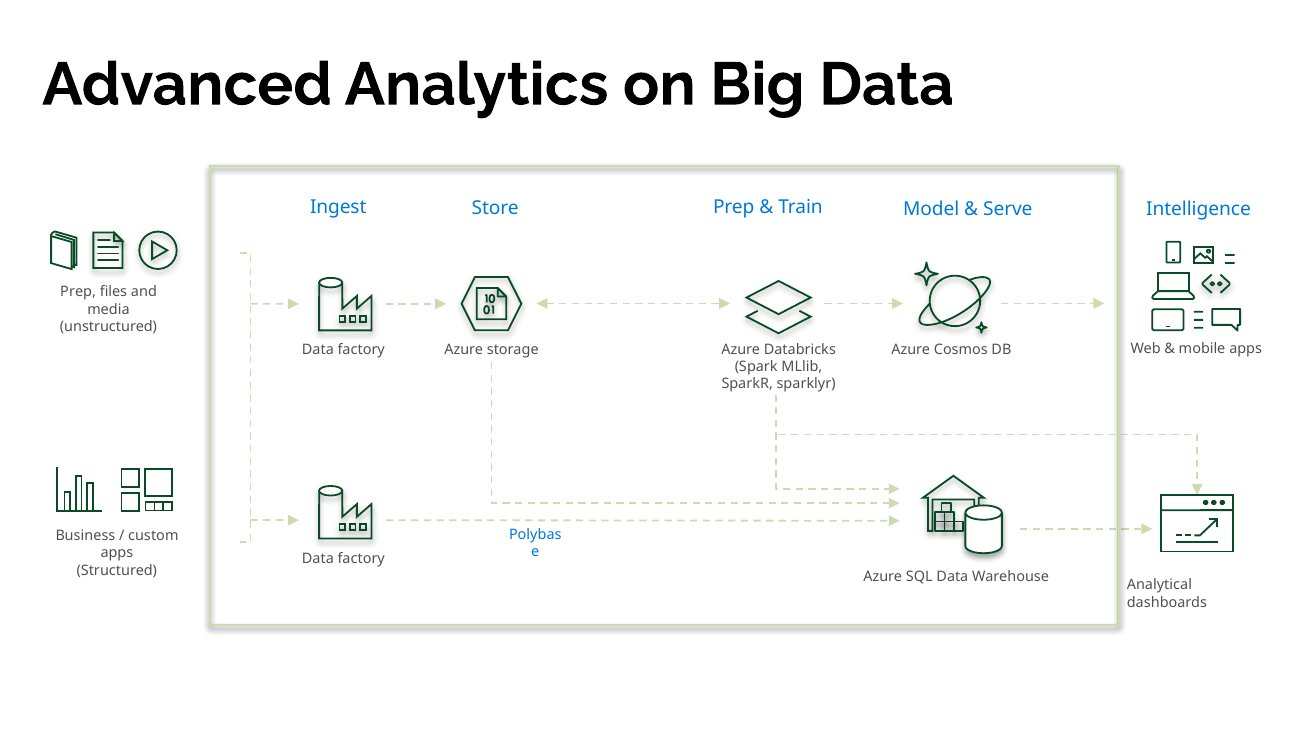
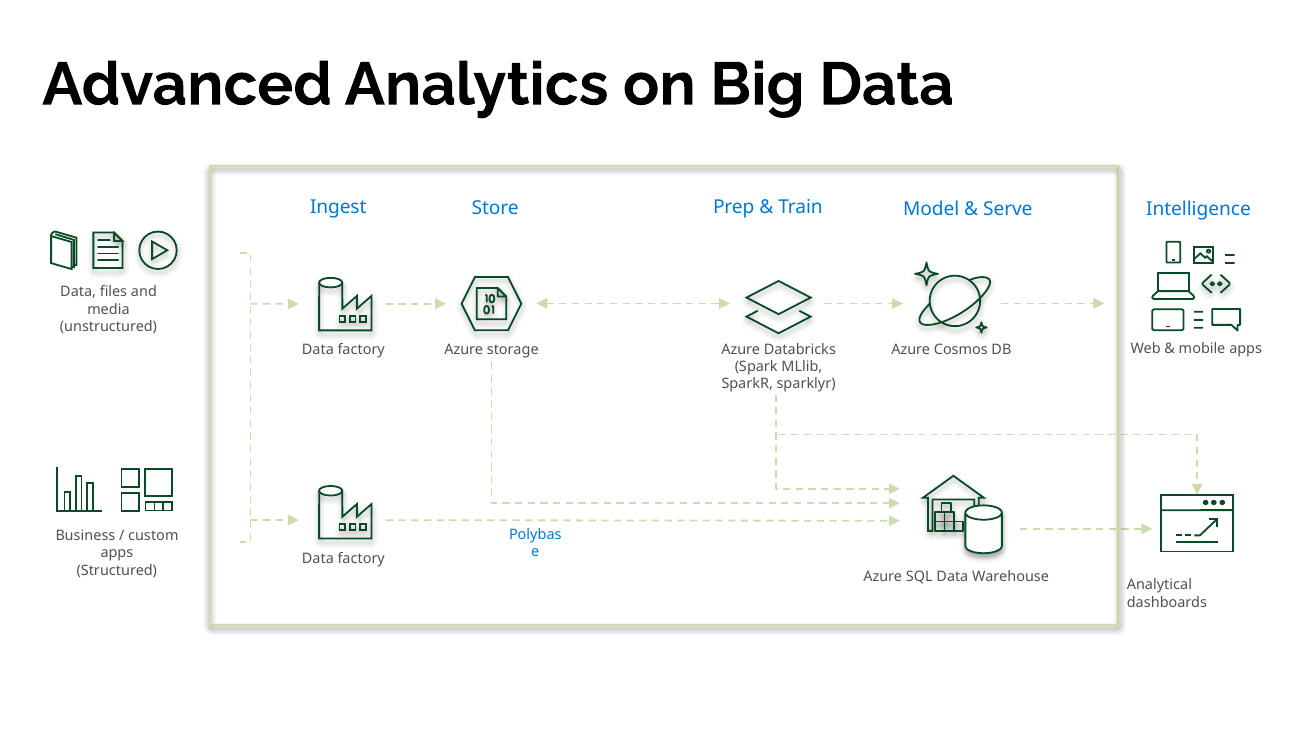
Prep at (78, 292): Prep -> Data
